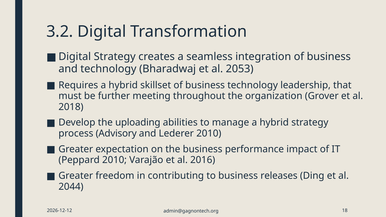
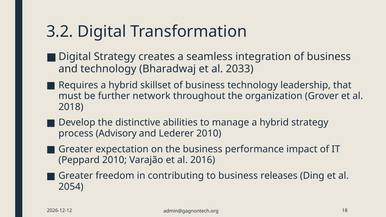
2053: 2053 -> 2033
meeting: meeting -> network
uploading: uploading -> distinctive
2044: 2044 -> 2054
